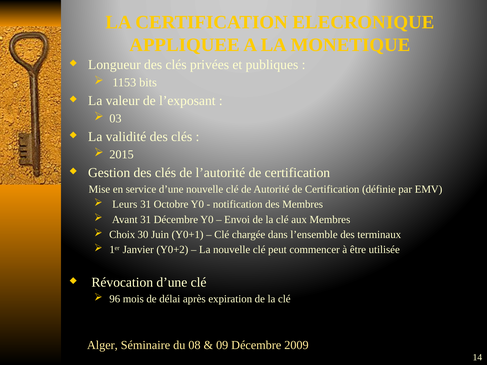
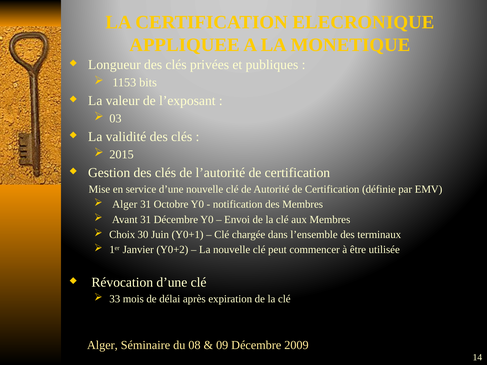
Leurs at (125, 204): Leurs -> Alger
96: 96 -> 33
